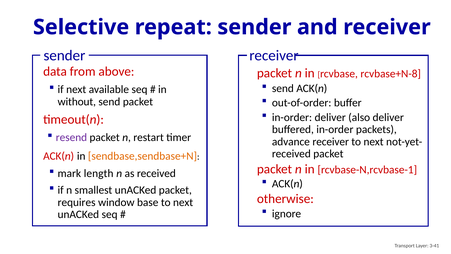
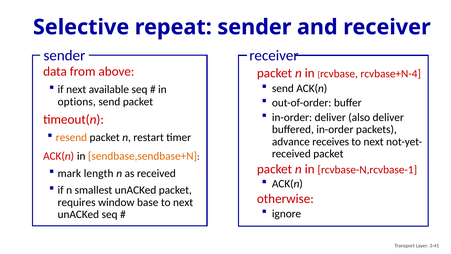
rcvbase+N-8: rcvbase+N-8 -> rcvbase+N-4
without: without -> options
resend colour: purple -> orange
advance receiver: receiver -> receives
